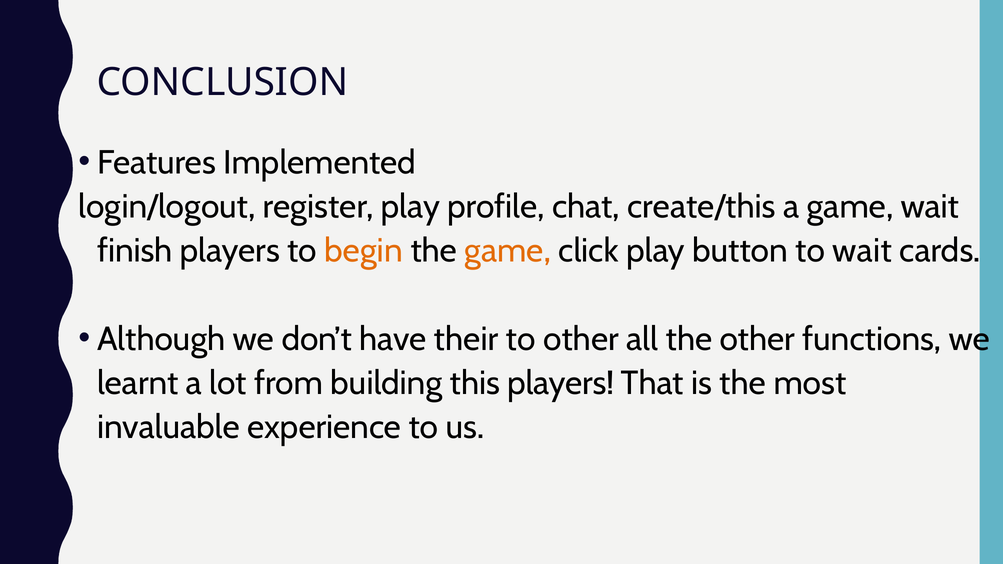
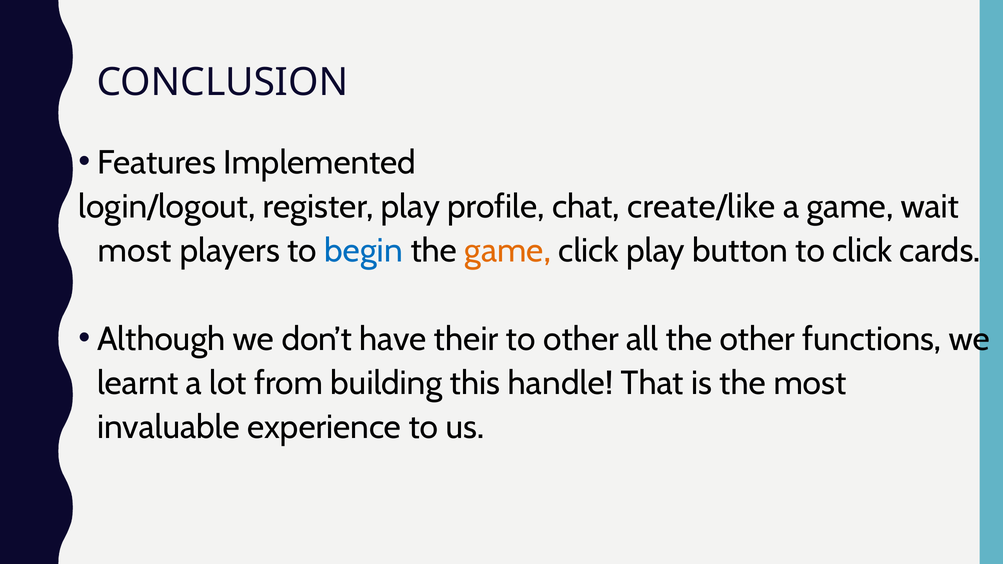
create/this: create/this -> create/like
finish at (135, 251): finish -> most
begin colour: orange -> blue
to wait: wait -> click
this players: players -> handle
